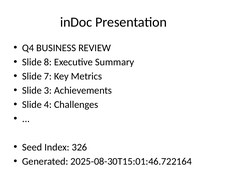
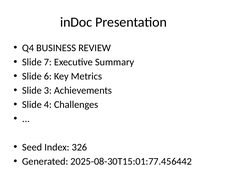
8: 8 -> 7
7: 7 -> 6
2025-08-30T15:01:46.722164: 2025-08-30T15:01:46.722164 -> 2025-08-30T15:01:77.456442
